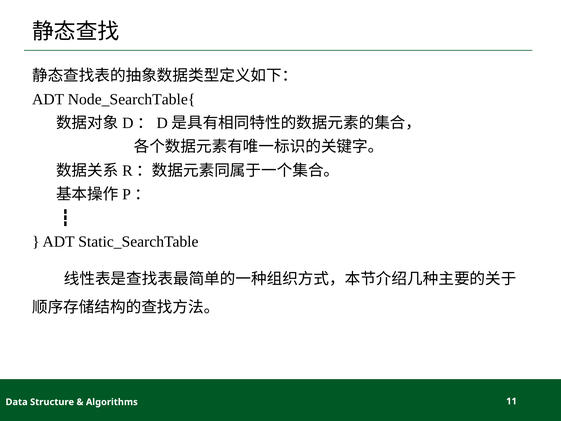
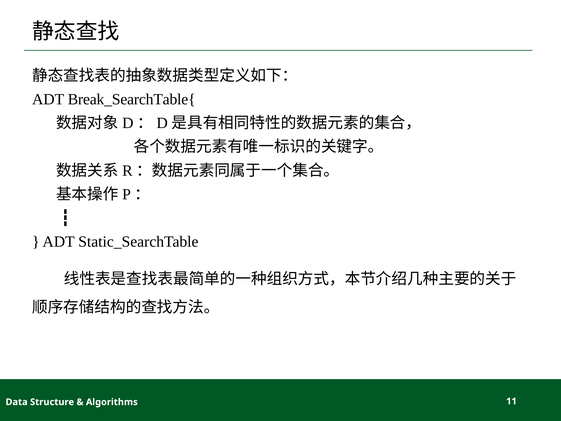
Node_SearchTable{: Node_SearchTable{ -> Break_SearchTable{
